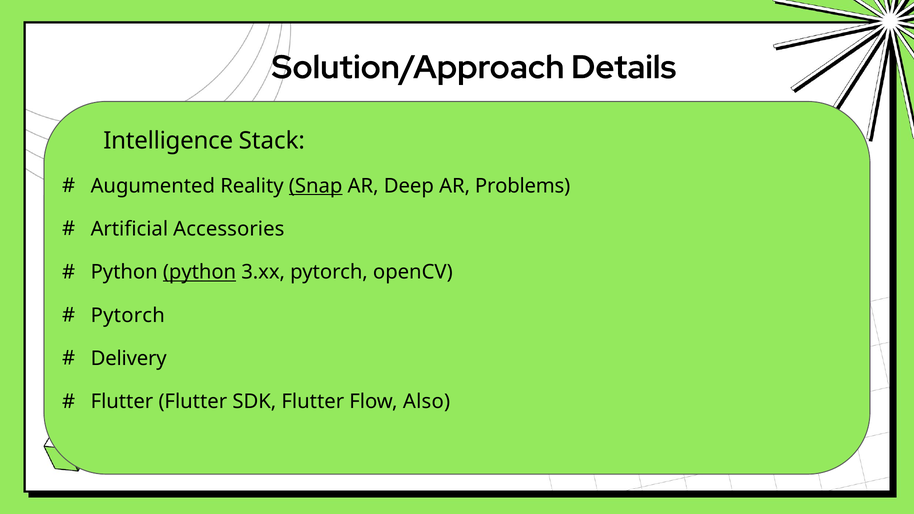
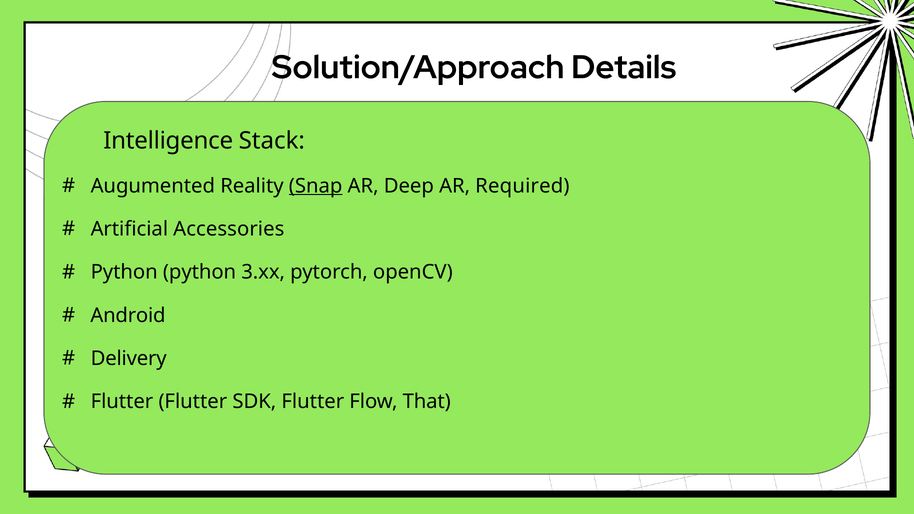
Problems: Problems -> Required
python at (200, 272) underline: present -> none
Pytorch at (128, 315): Pytorch -> Android
Also: Also -> That
